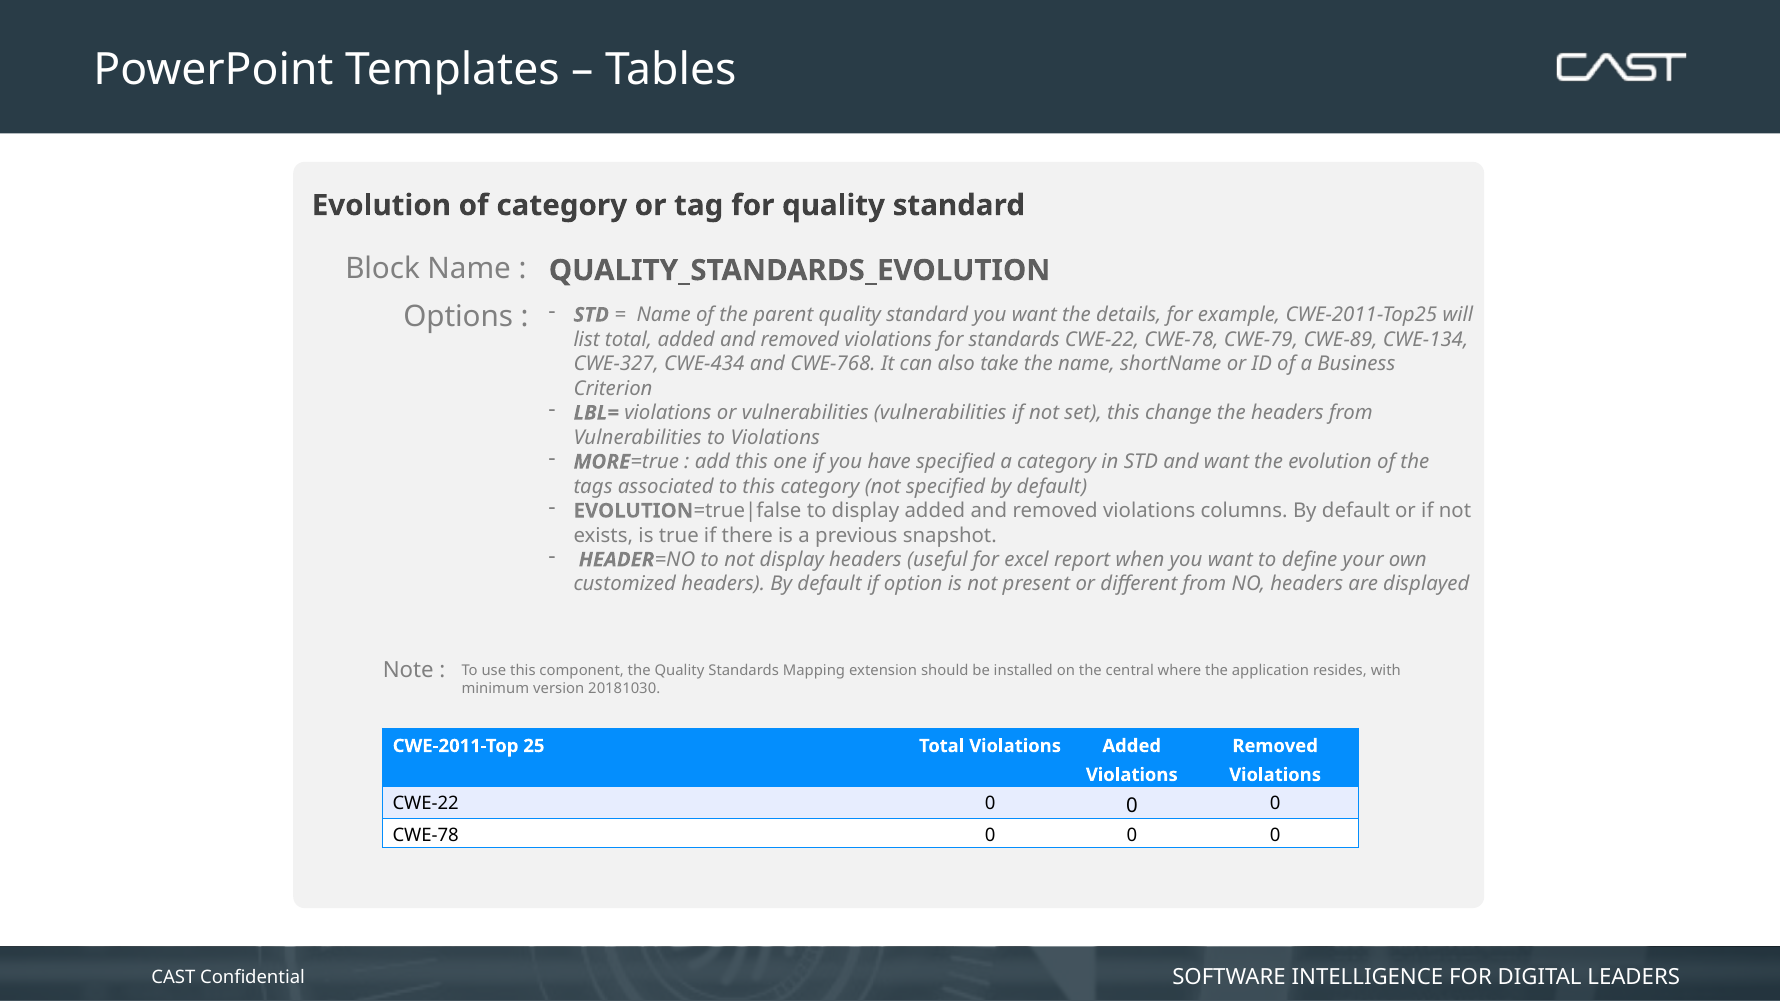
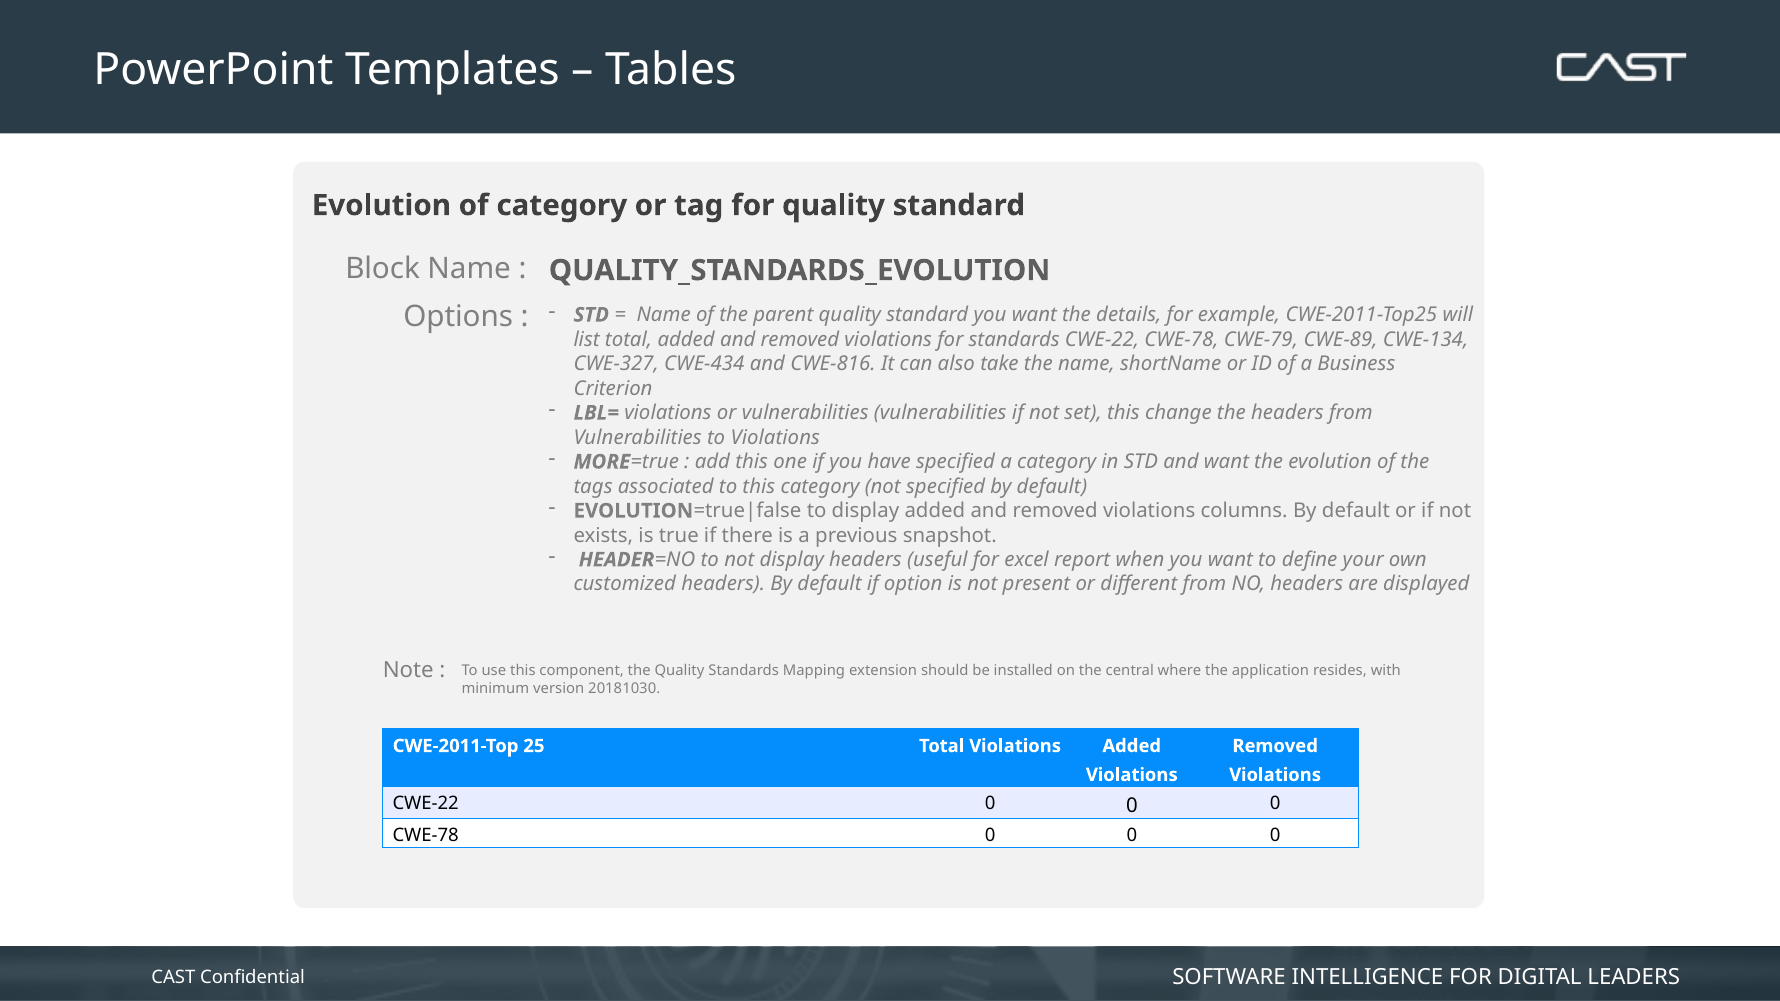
CWE-768: CWE-768 -> CWE-816
